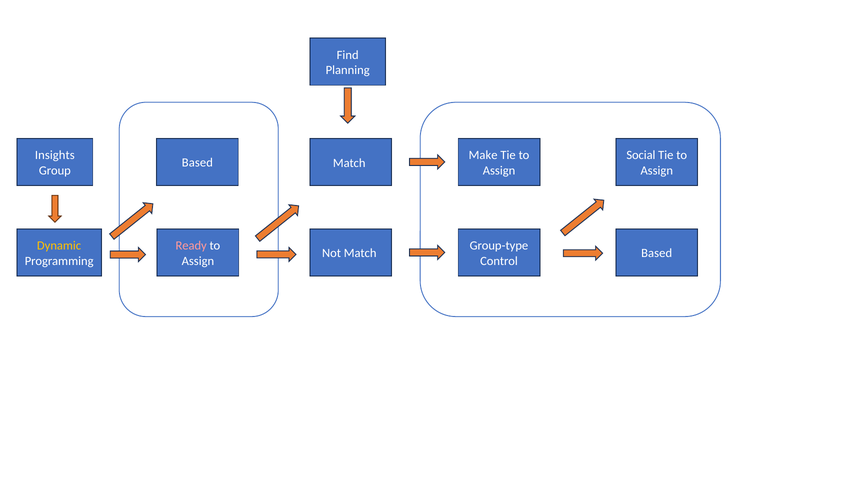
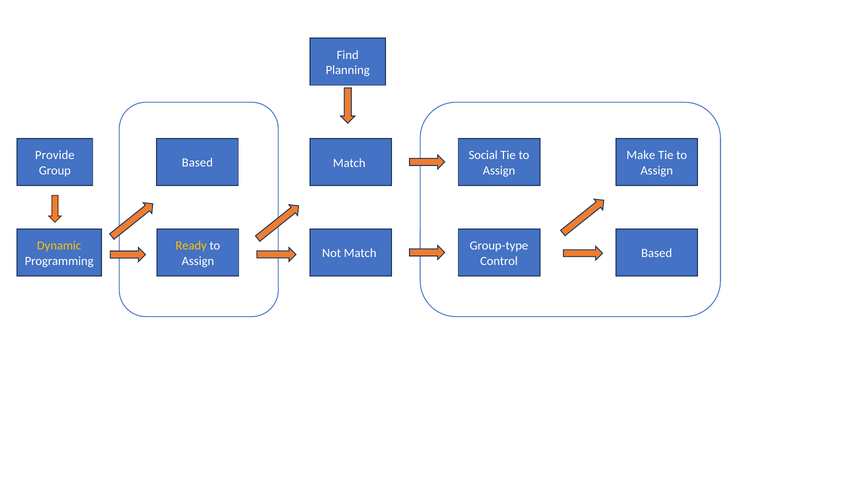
Insights: Insights -> Provide
Make: Make -> Social
Social: Social -> Make
Ready colour: pink -> yellow
